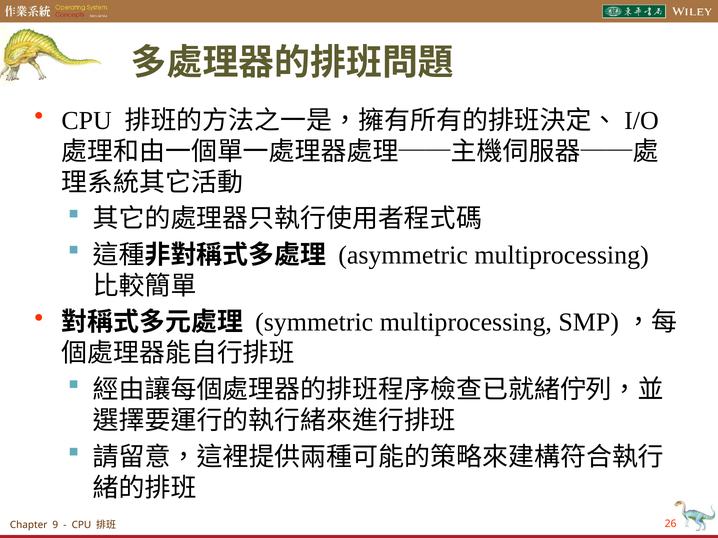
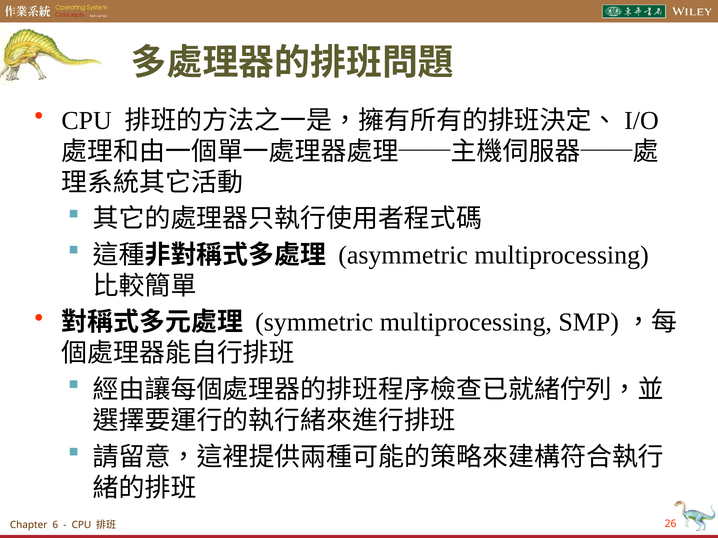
9: 9 -> 6
